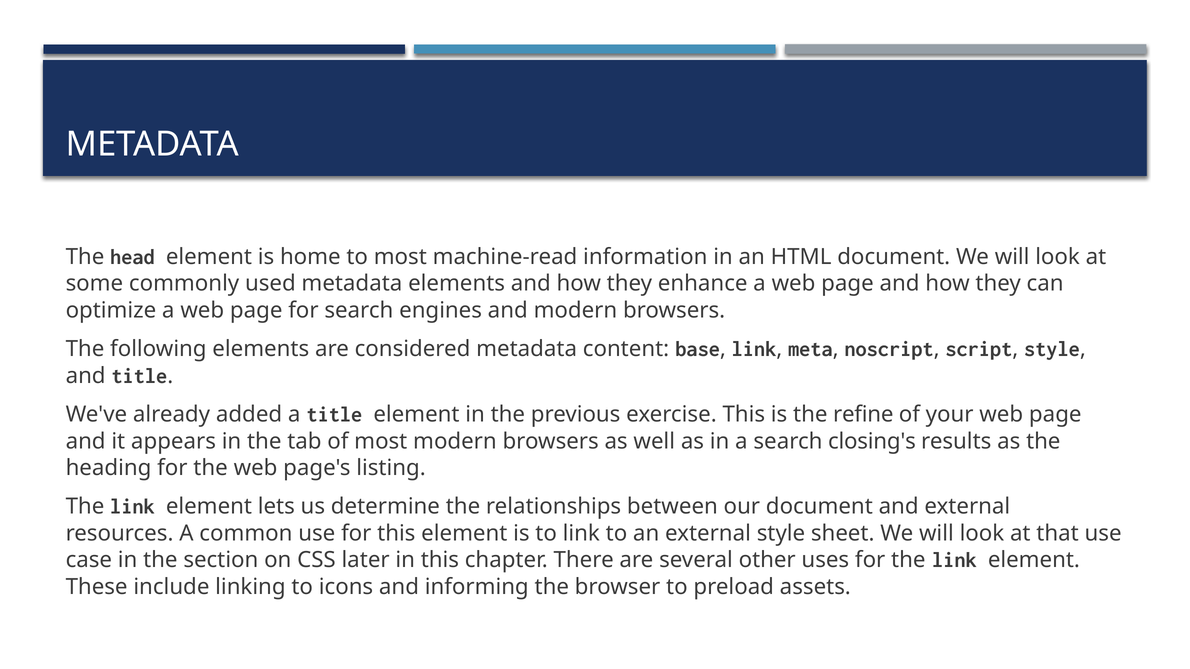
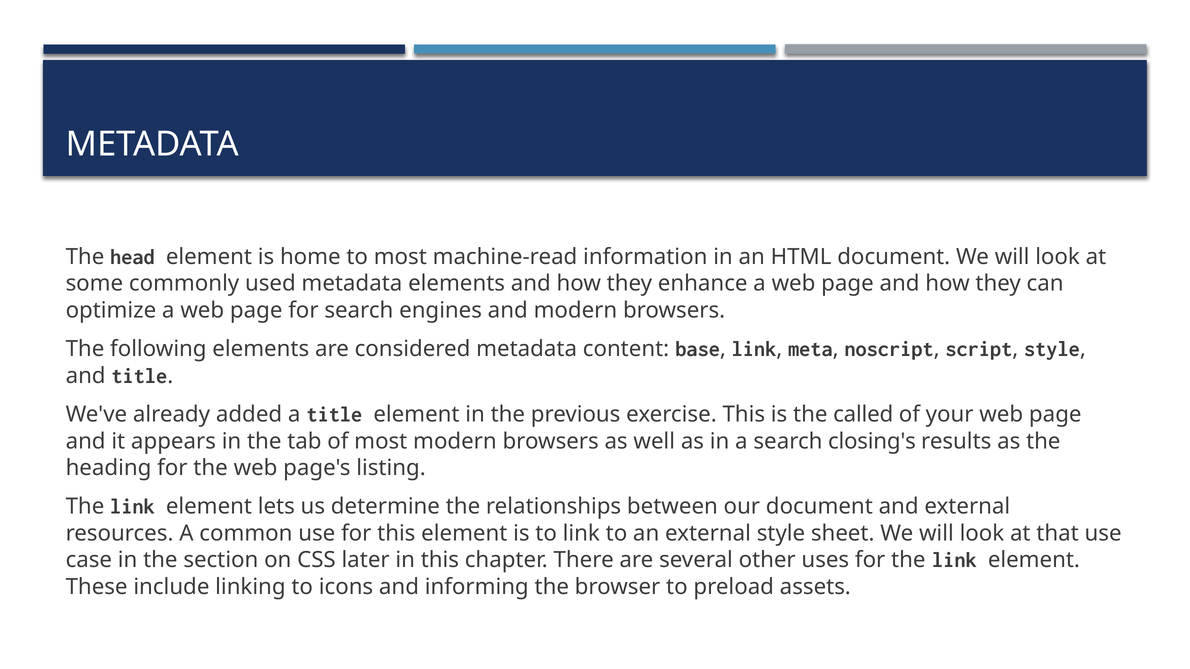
refine: refine -> called
